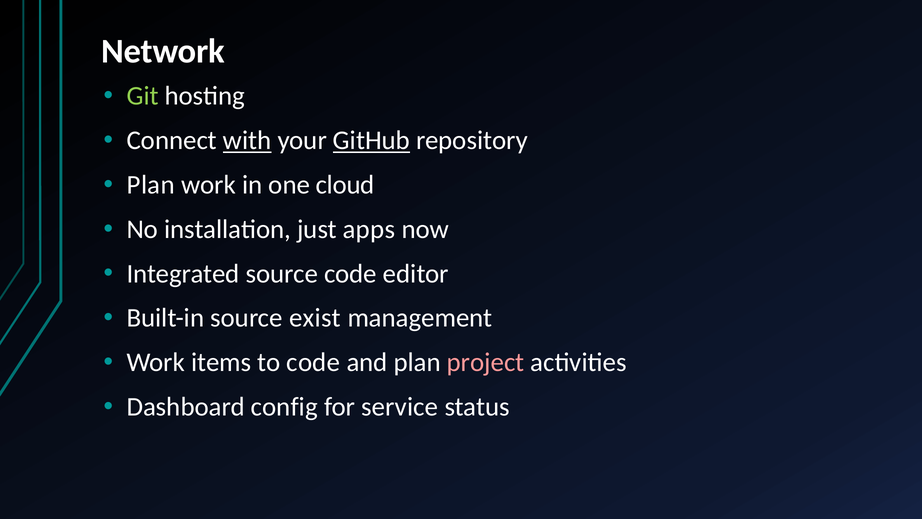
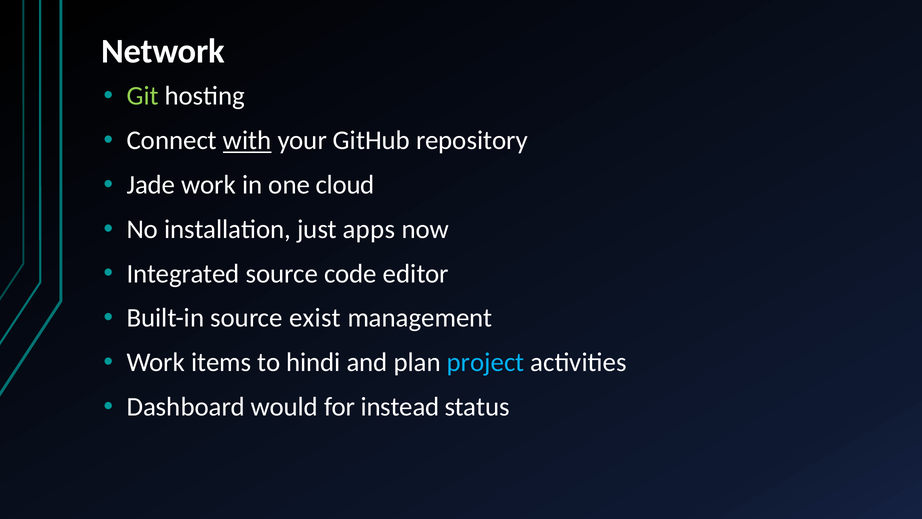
GitHub underline: present -> none
Plan at (151, 185): Plan -> Jade
to code: code -> hindi
project colour: pink -> light blue
config: config -> would
service: service -> instead
